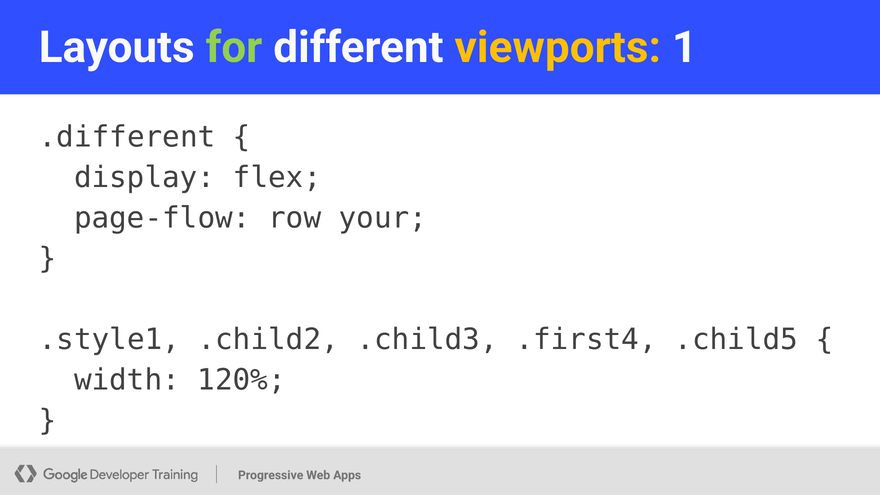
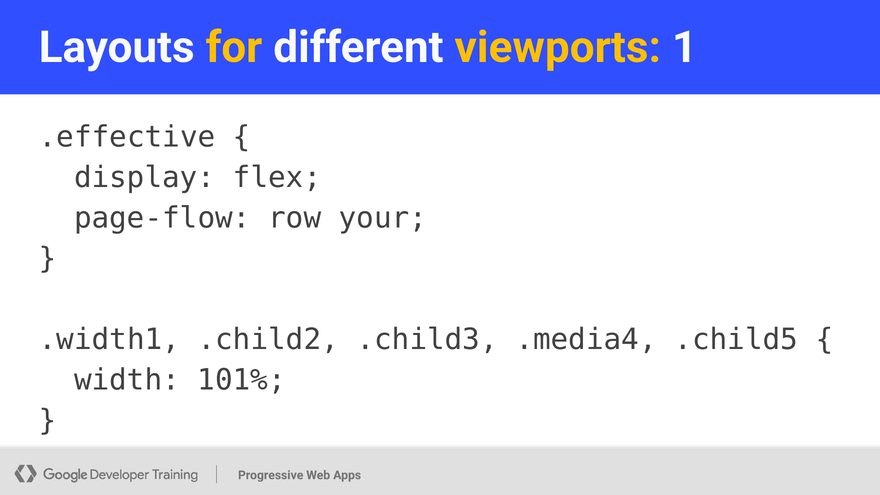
for colour: light green -> yellow
.different: .different -> .effective
.style1: .style1 -> .width1
.first4: .first4 -> .media4
120%: 120% -> 101%
